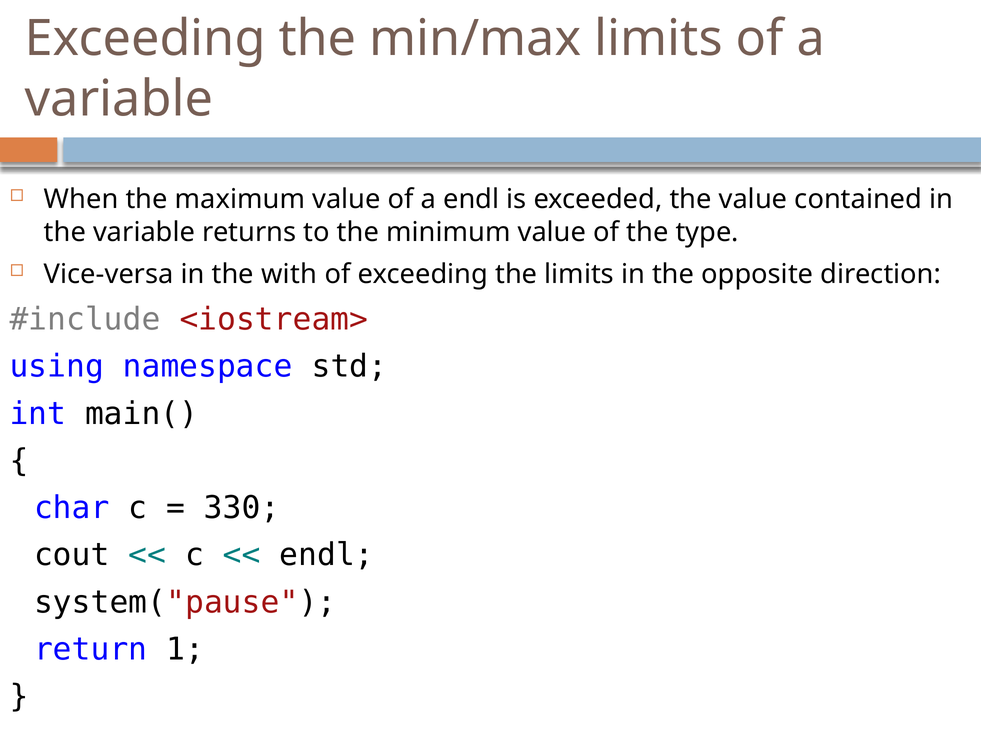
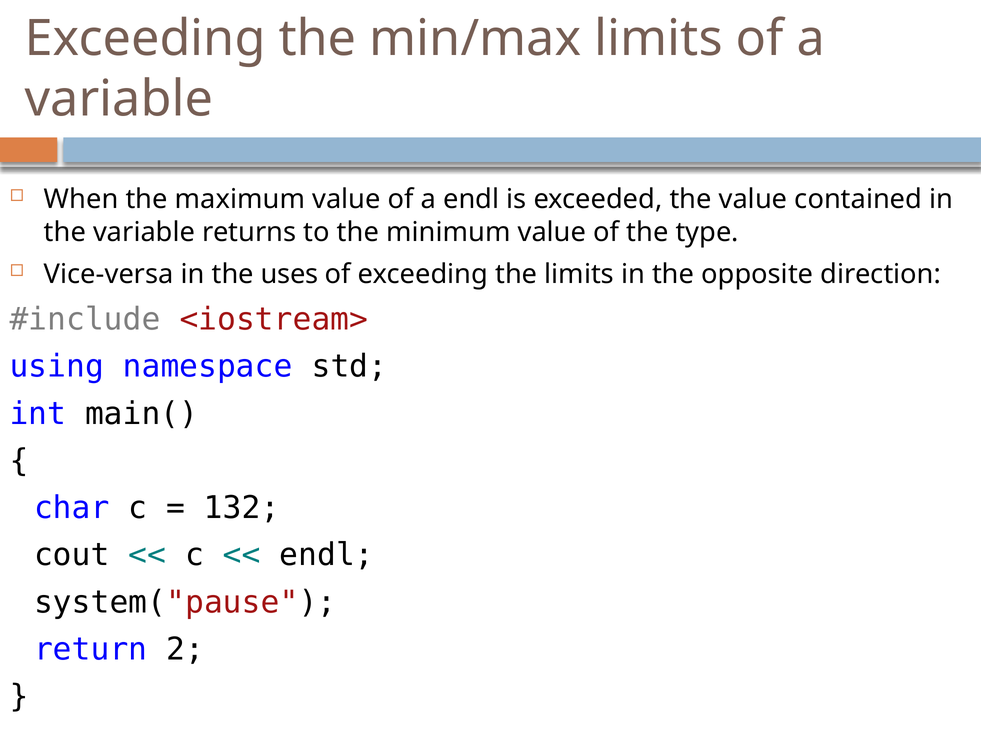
with: with -> uses
330: 330 -> 132
1: 1 -> 2
